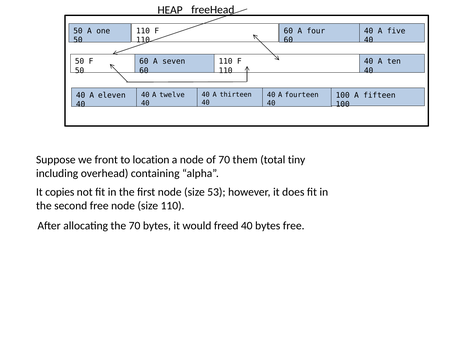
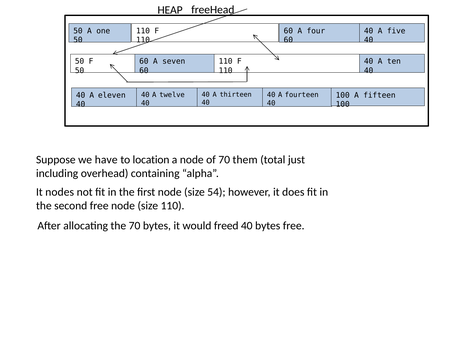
front: front -> have
tiny: tiny -> just
copies: copies -> nodes
53: 53 -> 54
